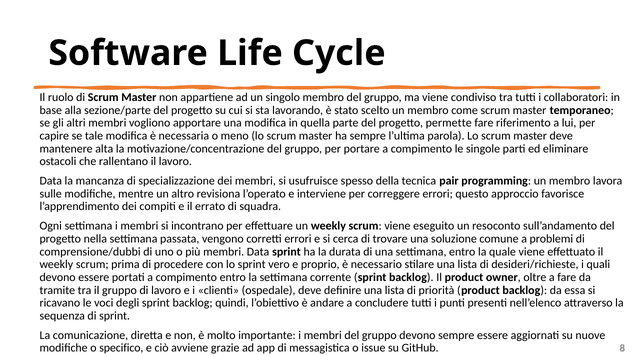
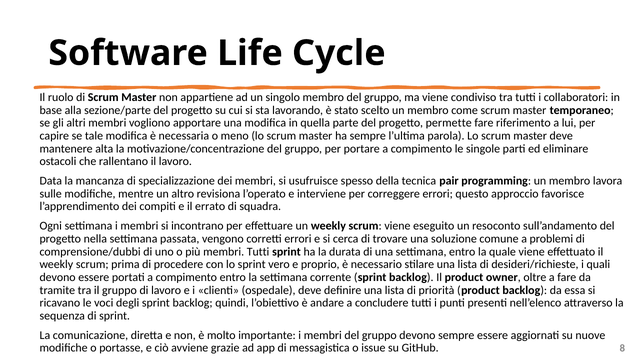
membri Data: Data -> Tutti
specifico: specifico -> portasse
